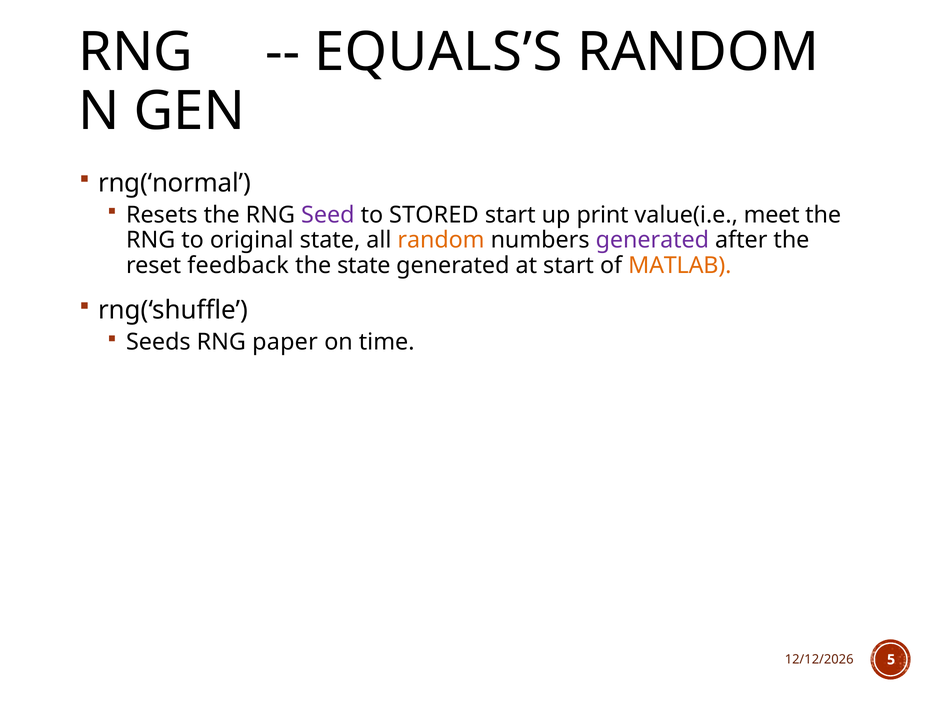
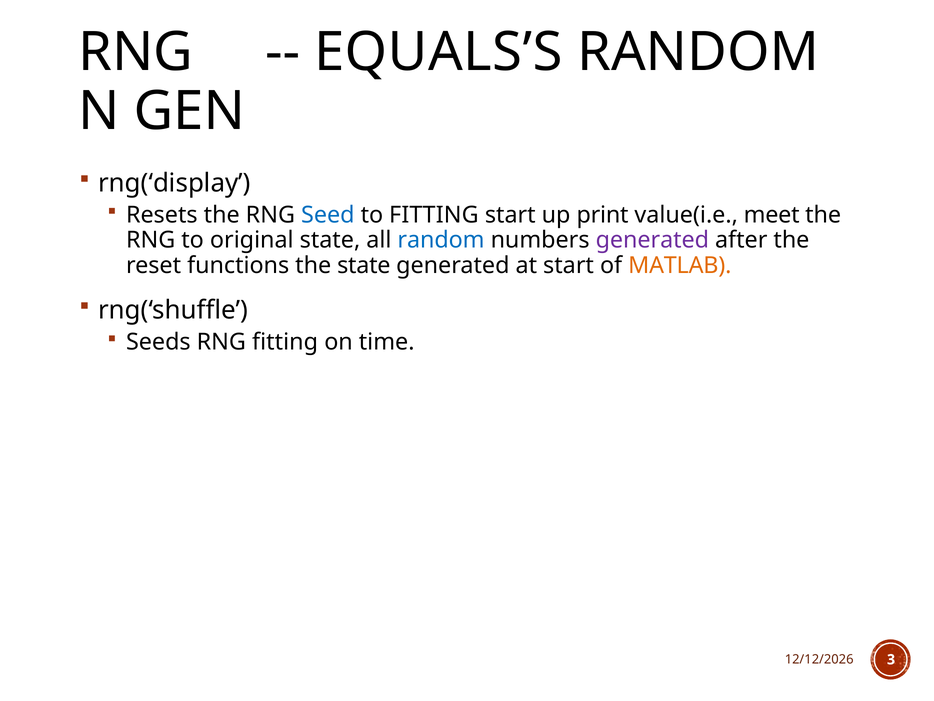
rng(‘normal: rng(‘normal -> rng(‘display
Seed colour: purple -> blue
to STORED: STORED -> FITTING
random at (441, 240) colour: orange -> blue
feedback: feedback -> functions
RNG paper: paper -> fitting
5: 5 -> 3
